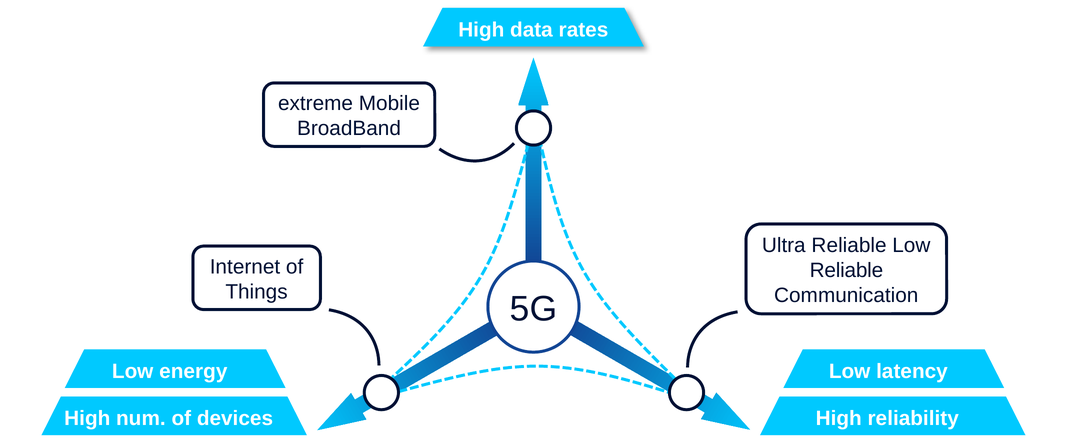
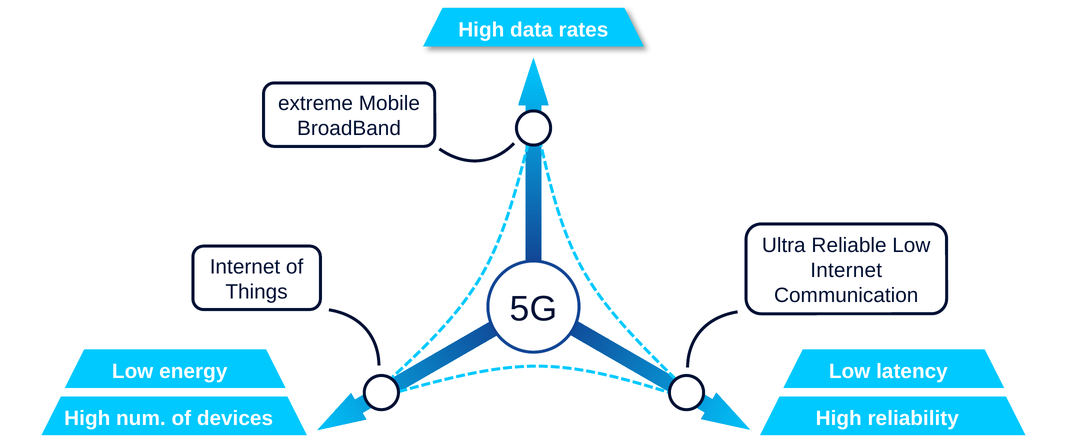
Reliable at (846, 270): Reliable -> Internet
